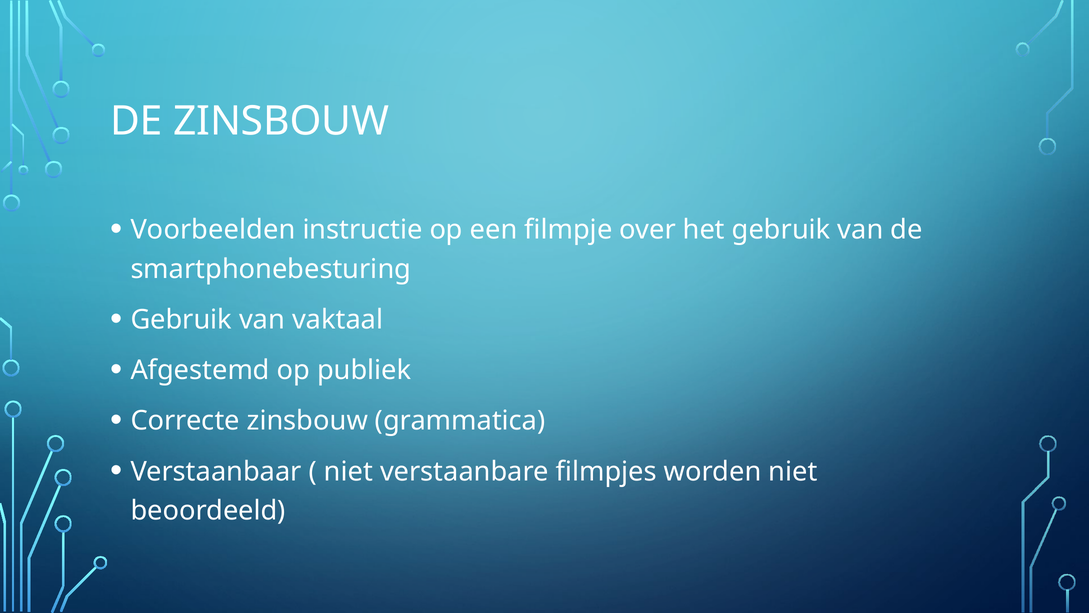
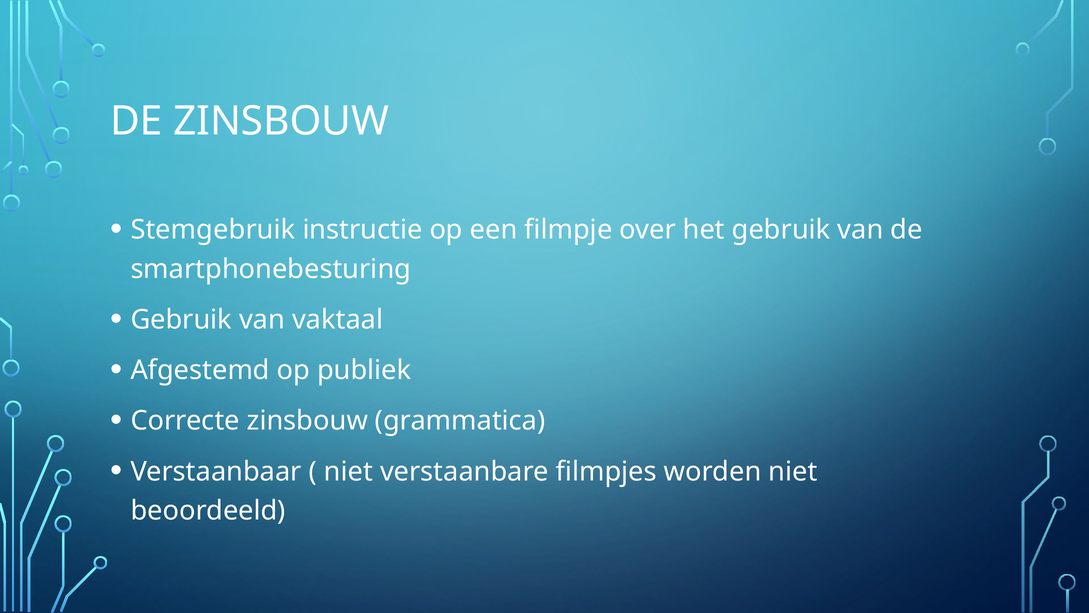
Voorbeelden: Voorbeelden -> Stemgebruik
